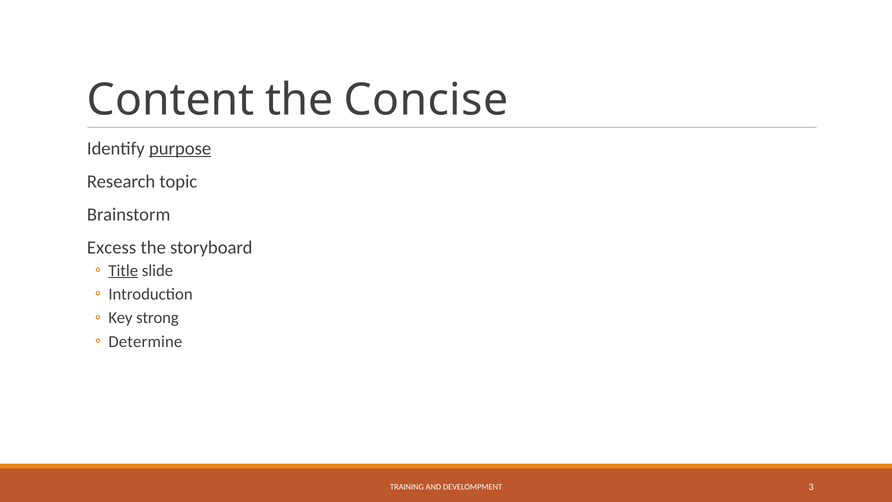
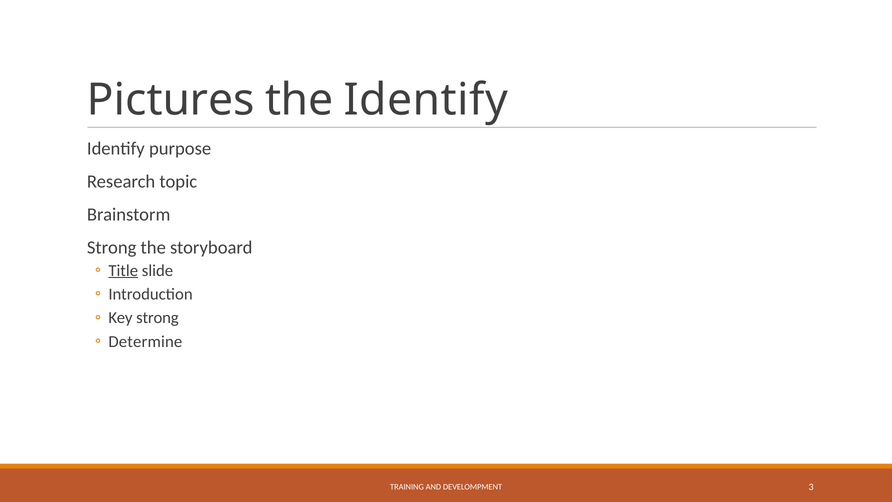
Content: Content -> Pictures
the Concise: Concise -> Identify
purpose underline: present -> none
Excess at (112, 248): Excess -> Strong
